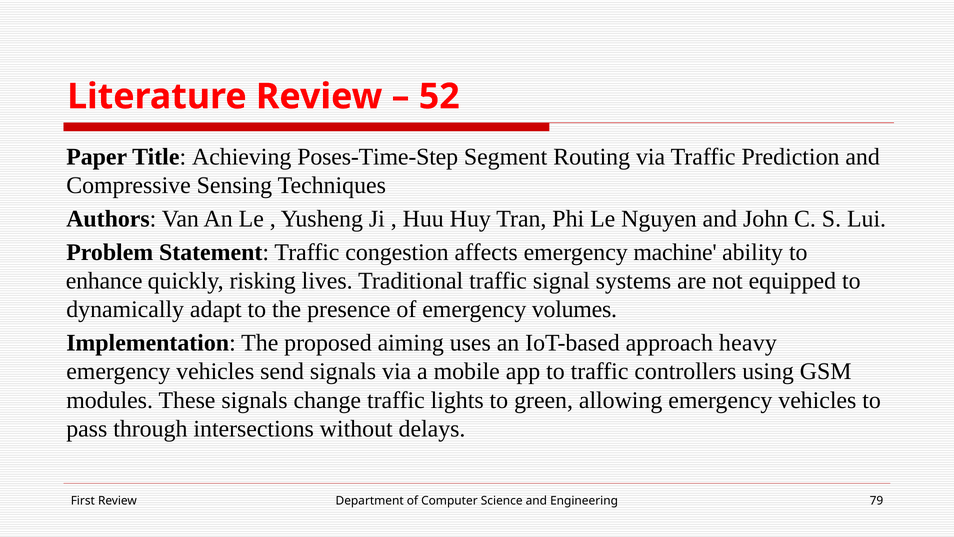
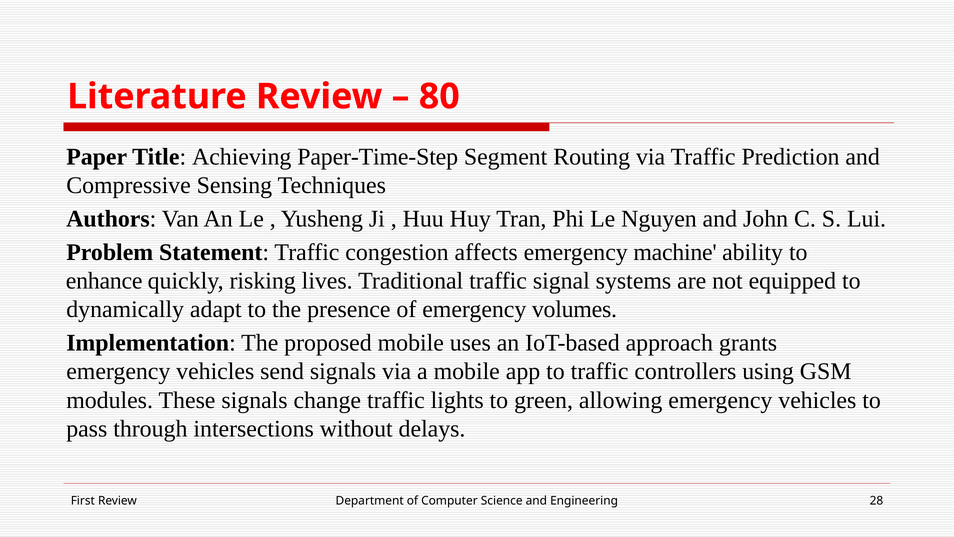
52: 52 -> 80
Poses-Time-Step: Poses-Time-Step -> Paper-Time-Step
proposed aiming: aiming -> mobile
heavy: heavy -> grants
79: 79 -> 28
